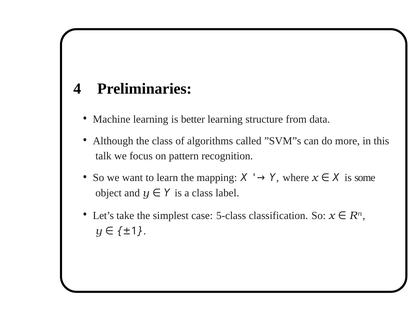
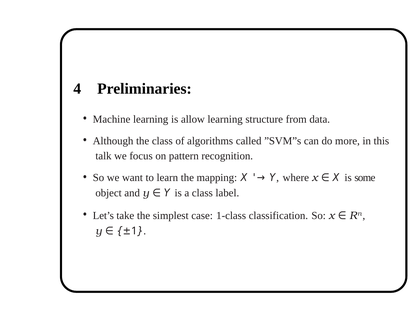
better: better -> allow
5-class: 5-class -> 1-class
